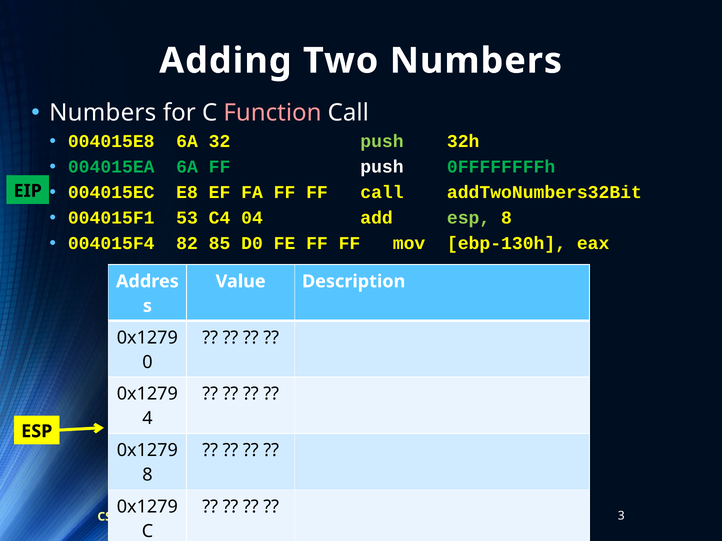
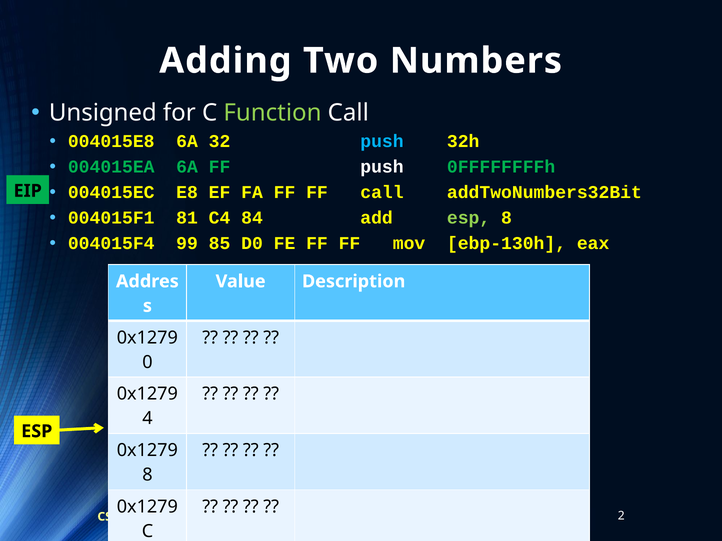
Numbers at (103, 113): Numbers -> Unsigned
Function colour: pink -> light green
push at (382, 142) colour: light green -> light blue
53: 53 -> 81
04: 04 -> 84
82: 82 -> 99
3: 3 -> 2
